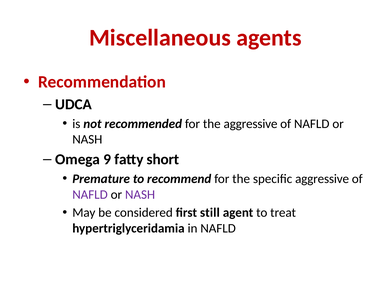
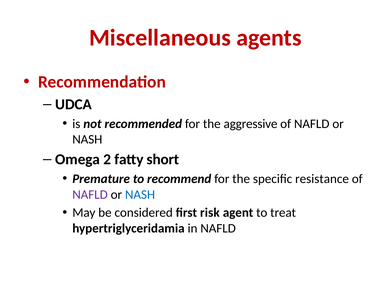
9: 9 -> 2
specific aggressive: aggressive -> resistance
NASH at (140, 195) colour: purple -> blue
still: still -> risk
